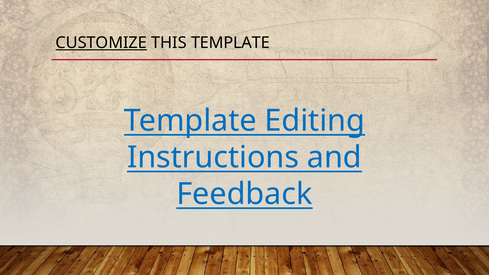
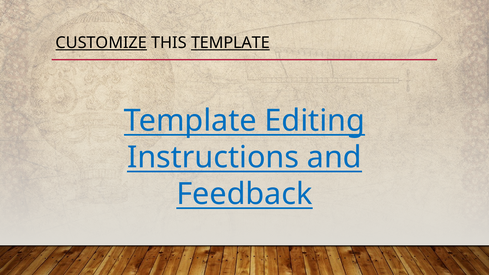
TEMPLATE at (230, 43) underline: none -> present
